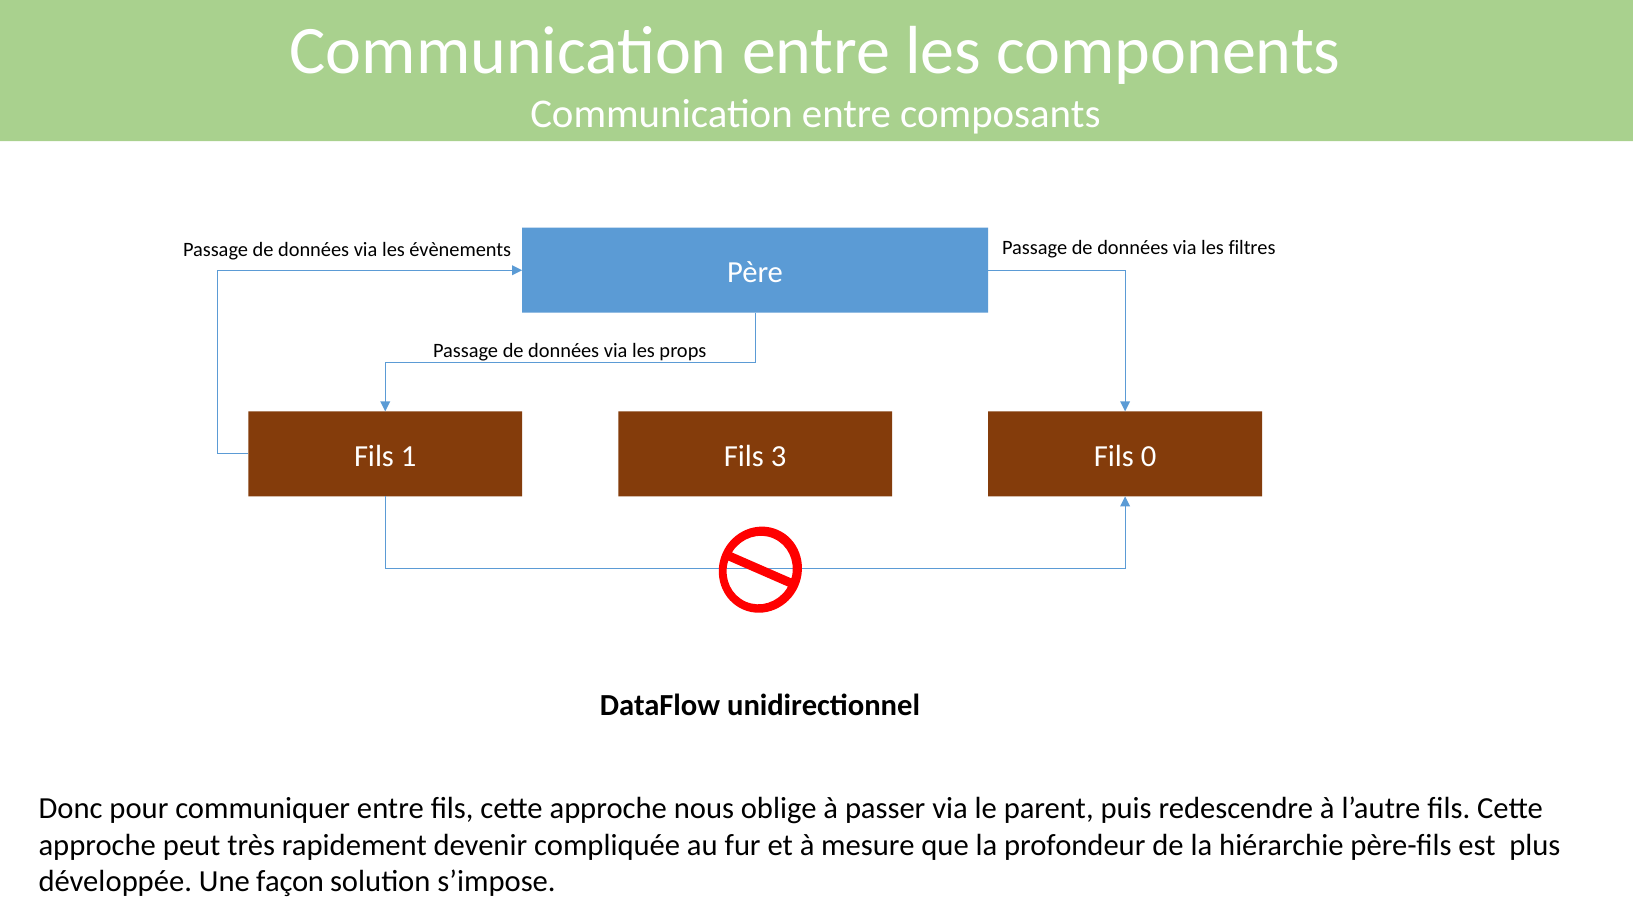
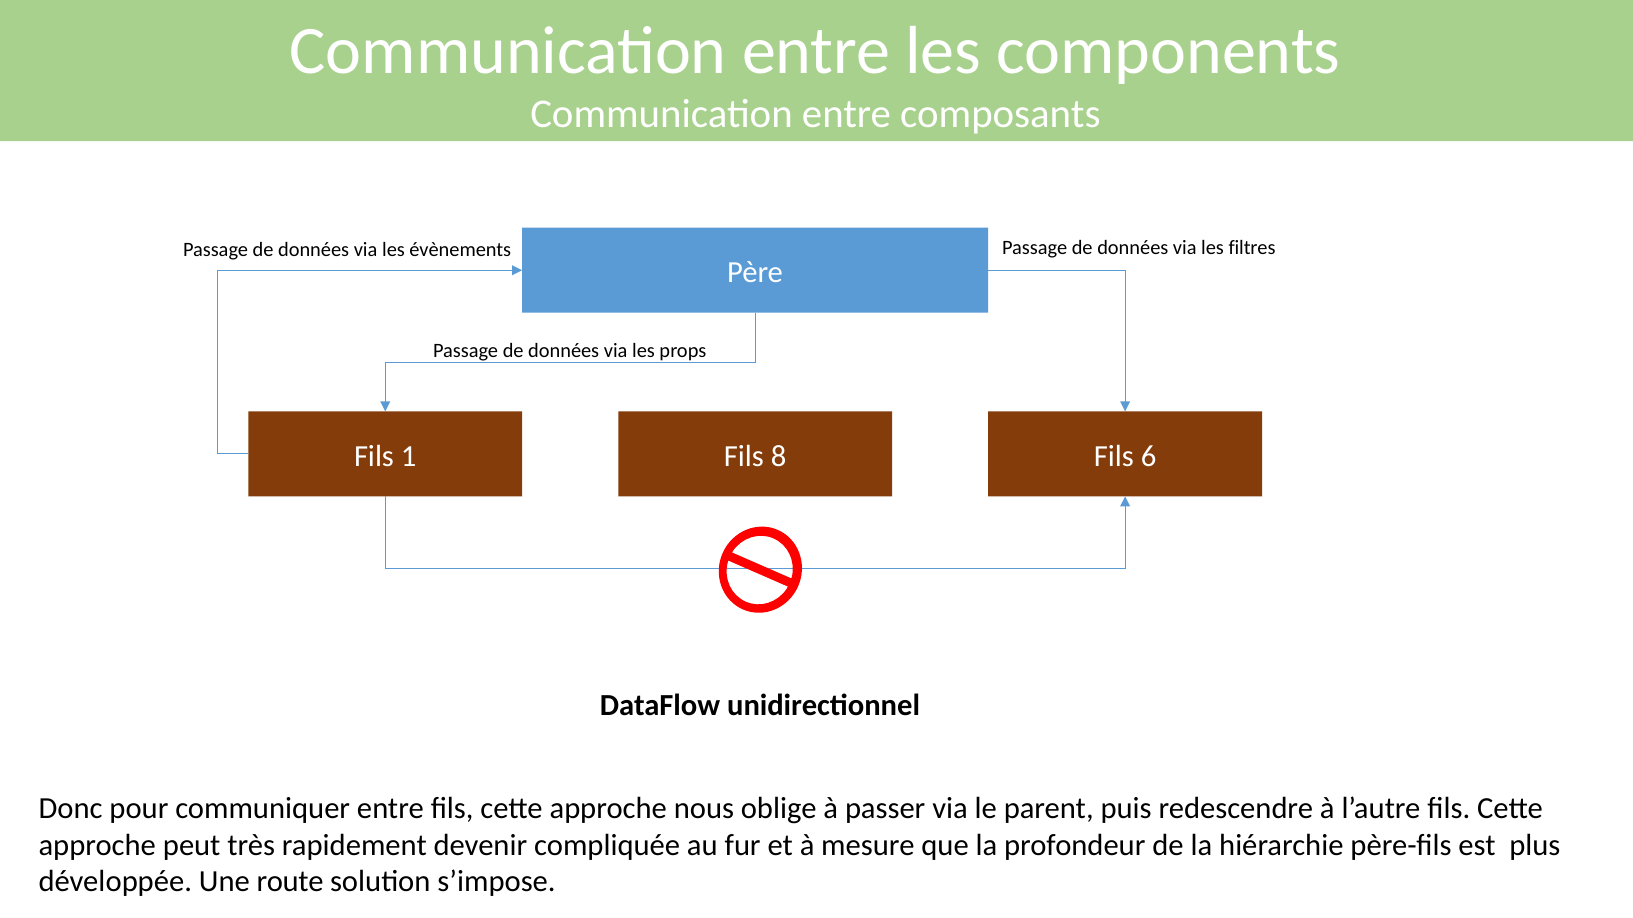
3: 3 -> 8
0: 0 -> 6
façon: façon -> route
